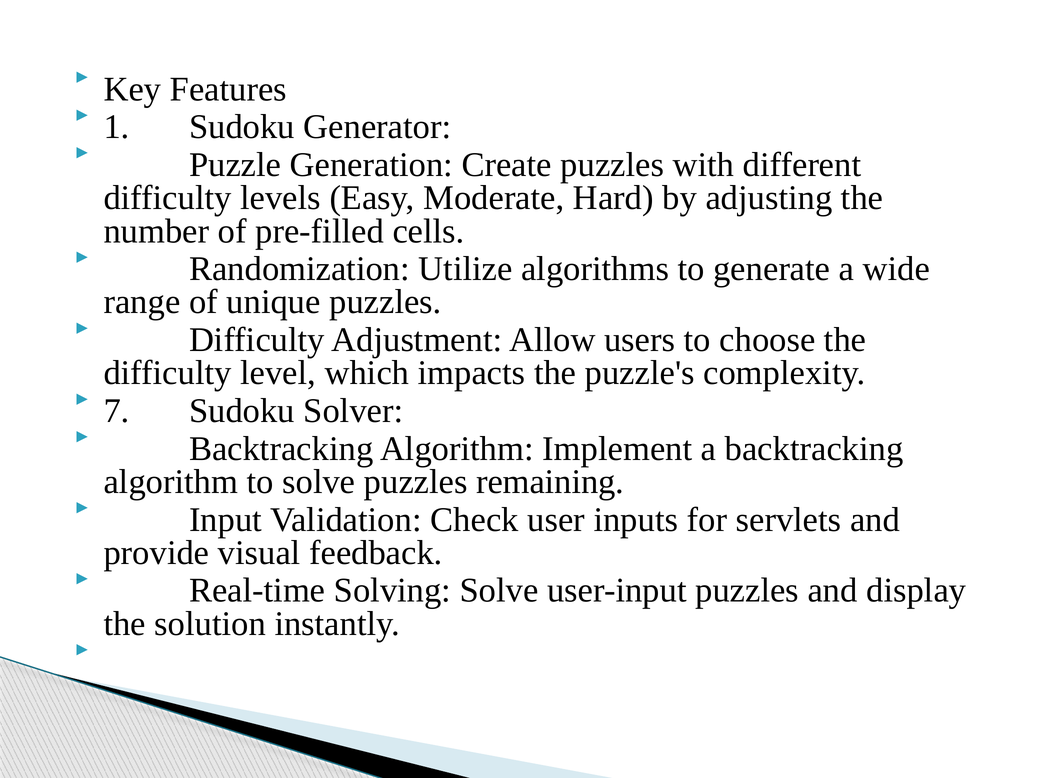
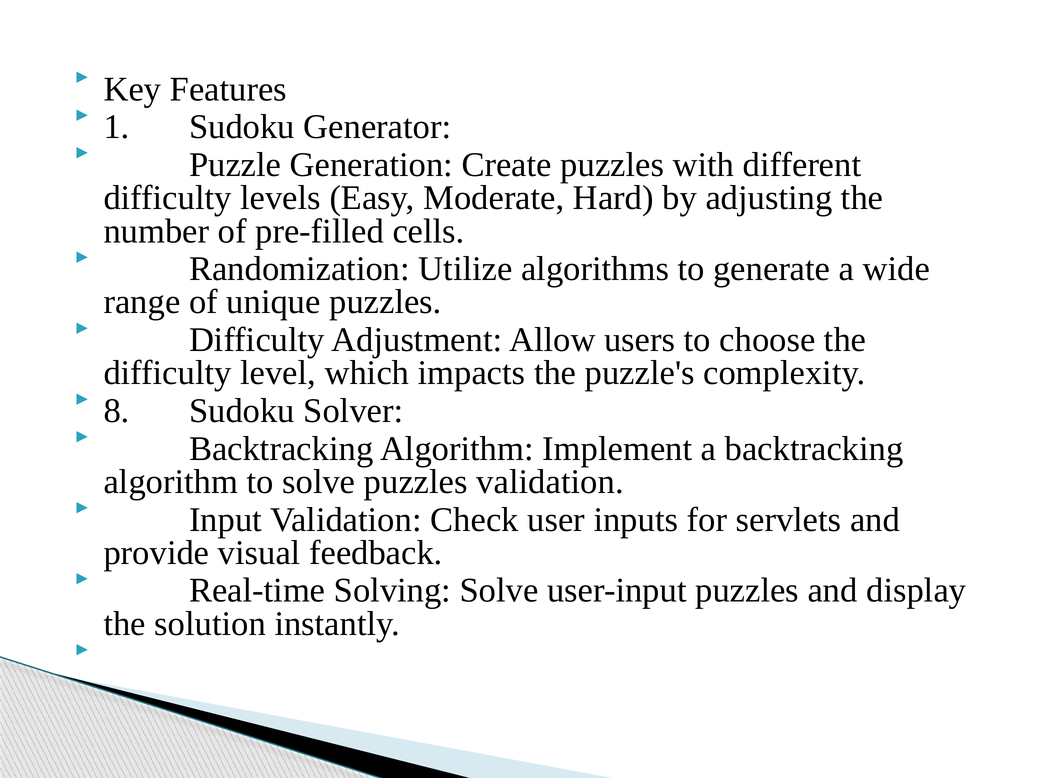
7: 7 -> 8
puzzles remaining: remaining -> validation
